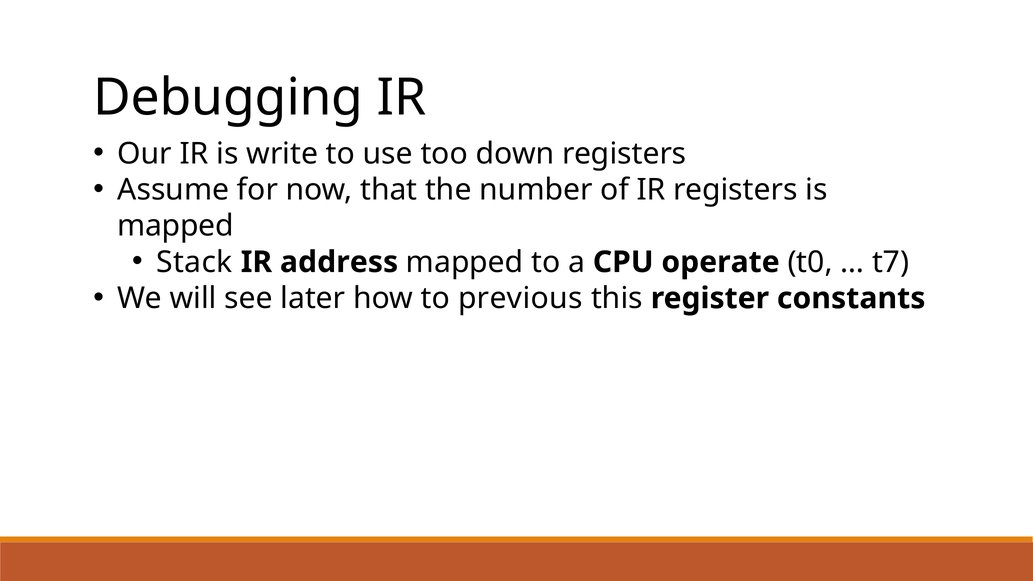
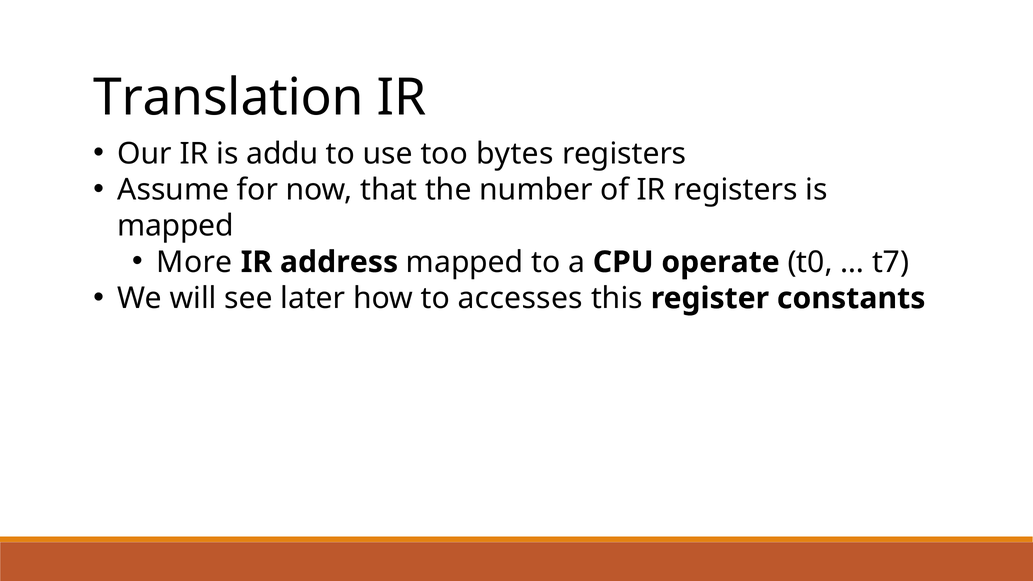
Debugging: Debugging -> Translation
write: write -> addu
down: down -> bytes
Stack: Stack -> More
previous: previous -> accesses
